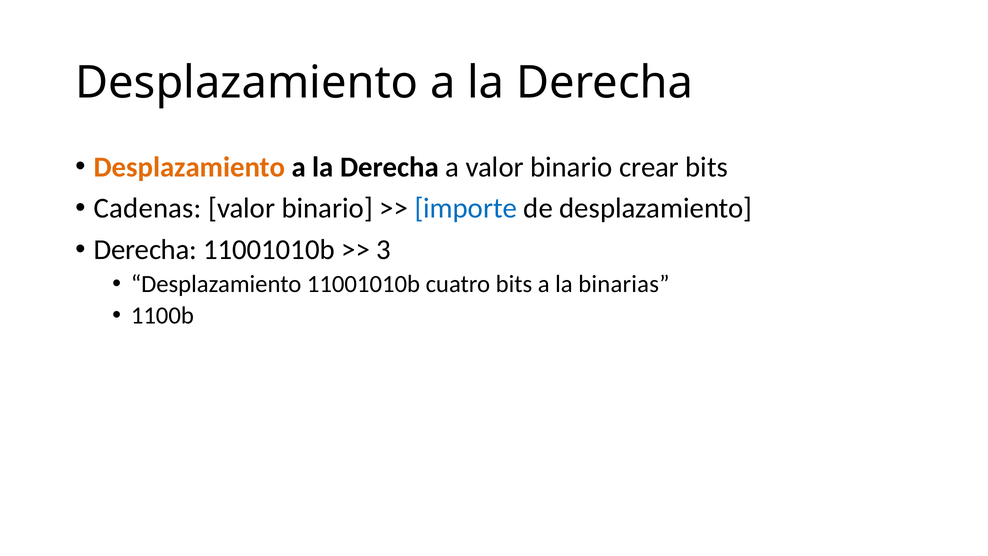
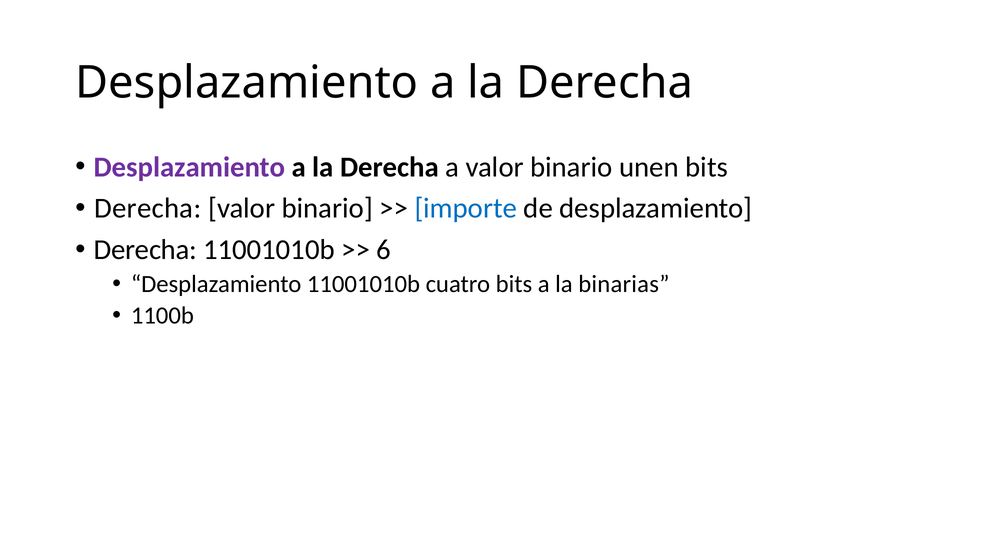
Desplazamiento at (190, 167) colour: orange -> purple
crear: crear -> unen
Cadenas at (148, 208): Cadenas -> Derecha
3: 3 -> 6
